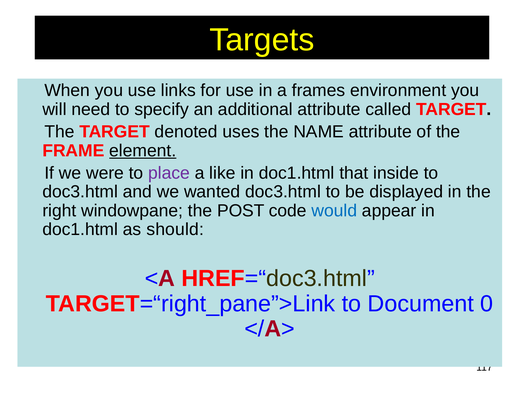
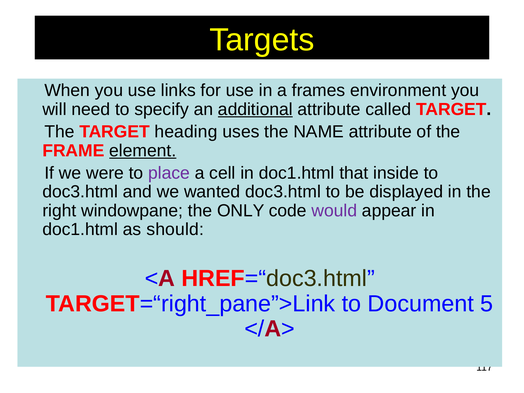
additional underline: none -> present
denoted: denoted -> heading
like: like -> cell
POST: POST -> ONLY
would colour: blue -> purple
0: 0 -> 5
